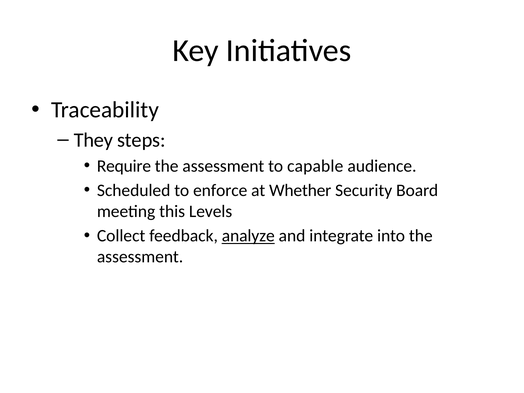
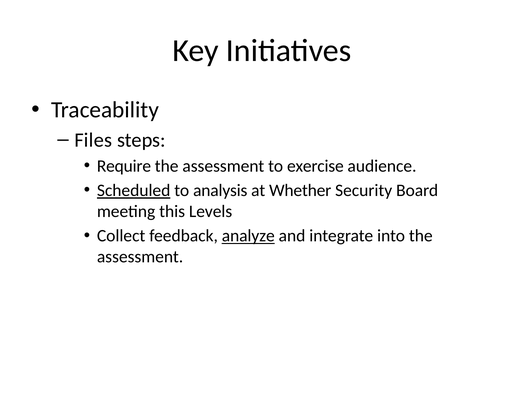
They: They -> Files
capable: capable -> exercise
Scheduled underline: none -> present
enforce: enforce -> analysis
